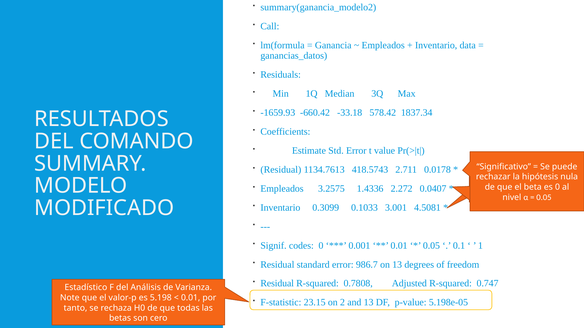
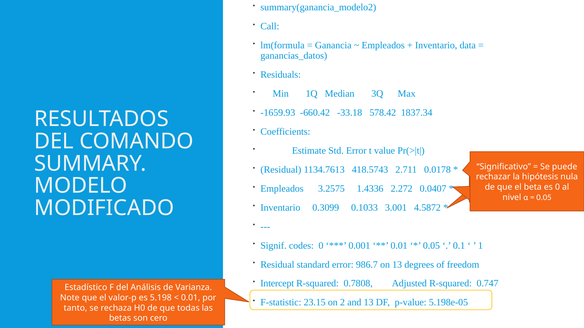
4.5081: 4.5081 -> 4.5872
Residual at (277, 284): Residual -> Intercept
